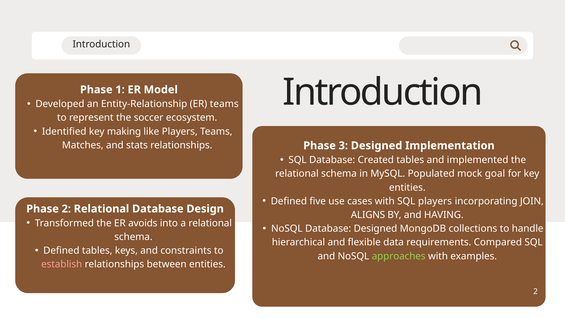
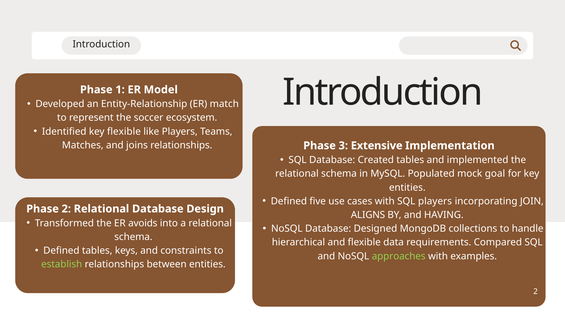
ER teams: teams -> match
key making: making -> flexible
stats: stats -> joins
3 Designed: Designed -> Extensive
establish colour: pink -> light green
